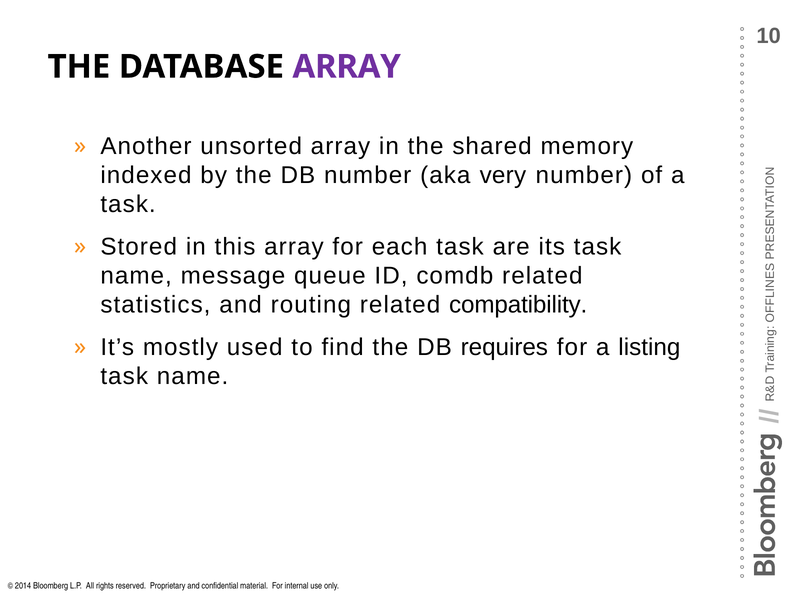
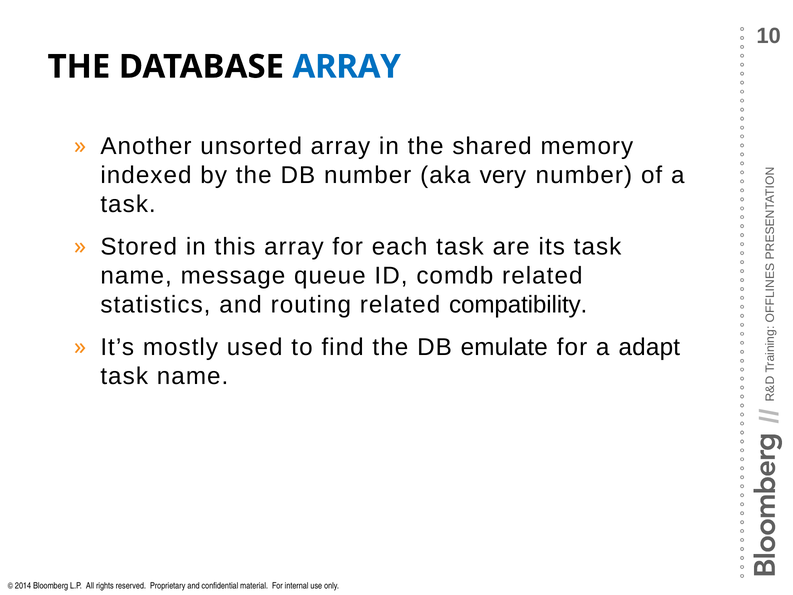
ARRAY at (347, 67) colour: purple -> blue
requires: requires -> emulate
listing: listing -> adapt
